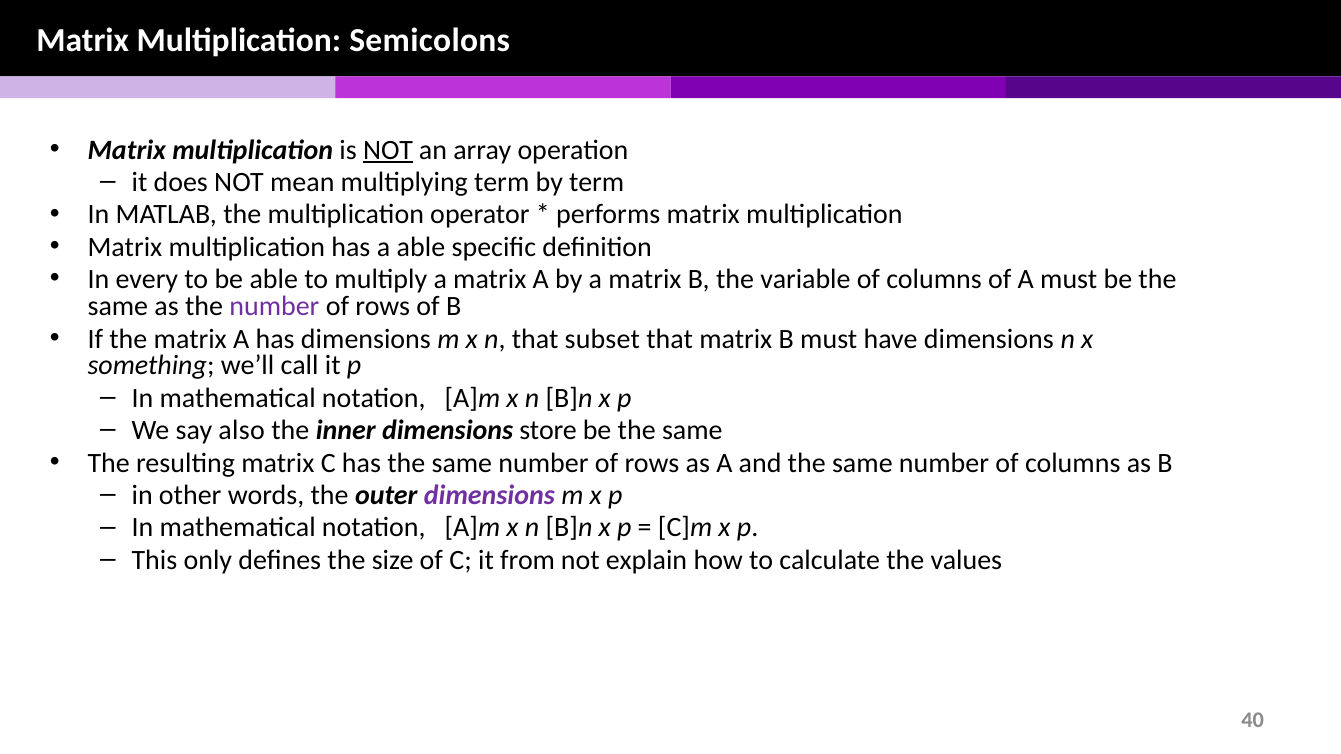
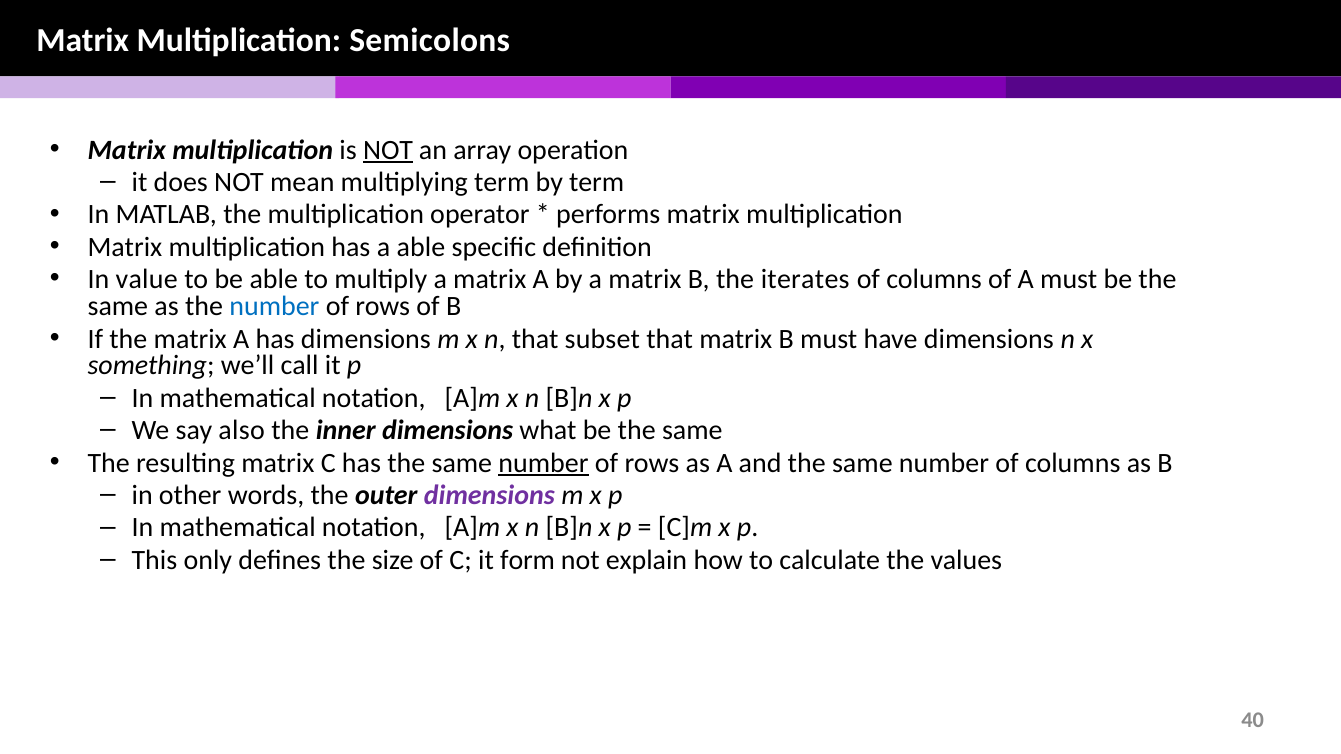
every: every -> value
variable: variable -> iterates
number at (274, 307) colour: purple -> blue
store: store -> what
number at (544, 463) underline: none -> present
from: from -> form
